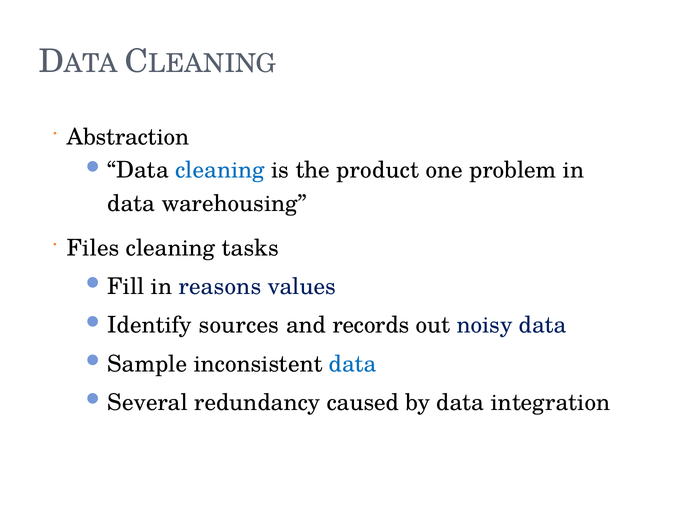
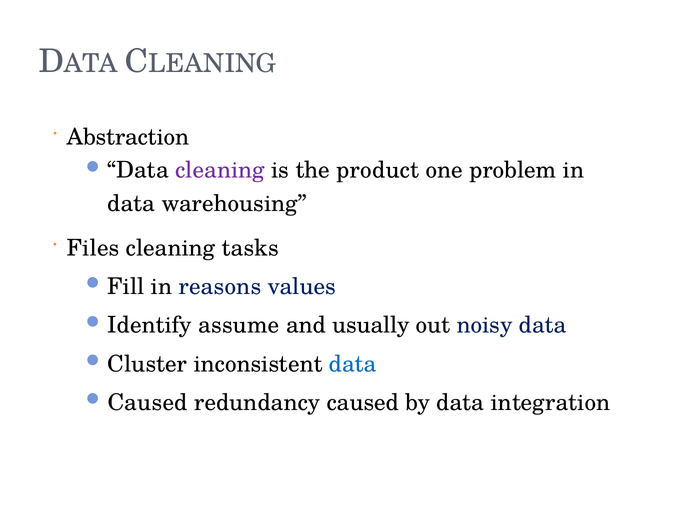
cleaning at (220, 170) colour: blue -> purple
sources: sources -> assume
records: records -> usually
Sample: Sample -> Cluster
Several at (148, 403): Several -> Caused
